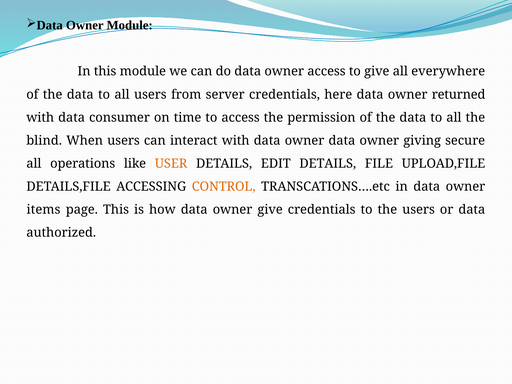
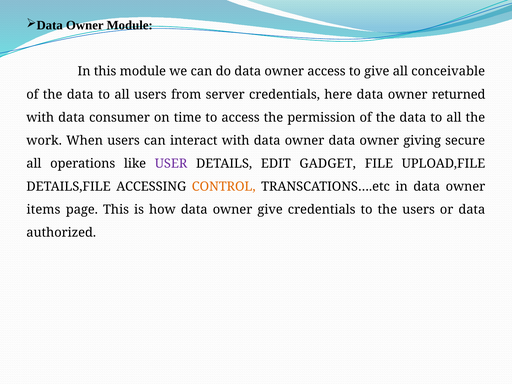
everywhere: everywhere -> conceivable
blind: blind -> work
USER colour: orange -> purple
EDIT DETAILS: DETAILS -> GADGET
